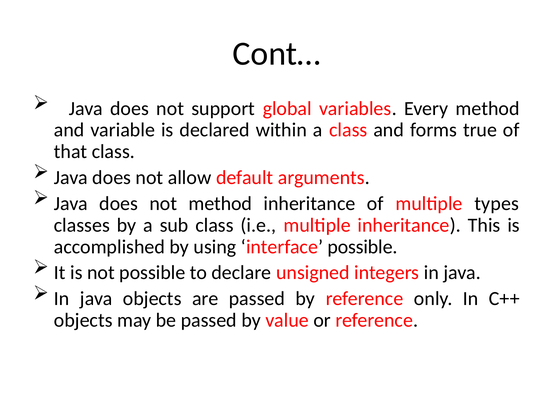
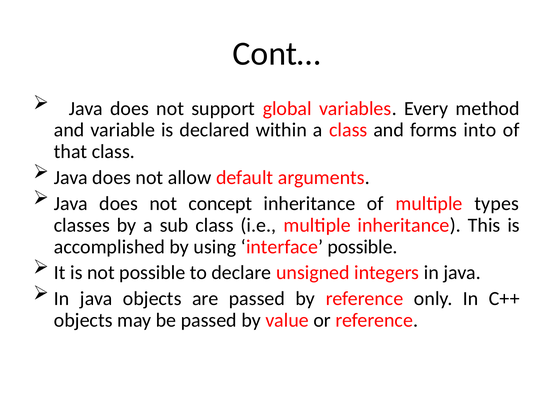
true: true -> into
not method: method -> concept
